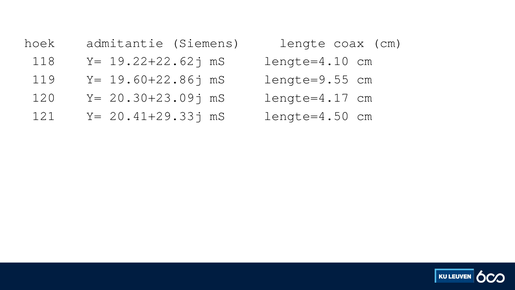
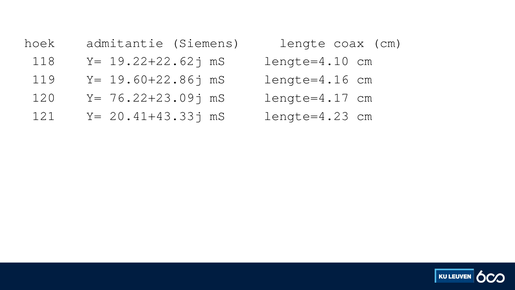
lengte=9.55: lengte=9.55 -> lengte=4.16
20.30+23.09j: 20.30+23.09j -> 76.22+23.09j
20.41+29.33j: 20.41+29.33j -> 20.41+43.33j
lengte=4.50: lengte=4.50 -> lengte=4.23
